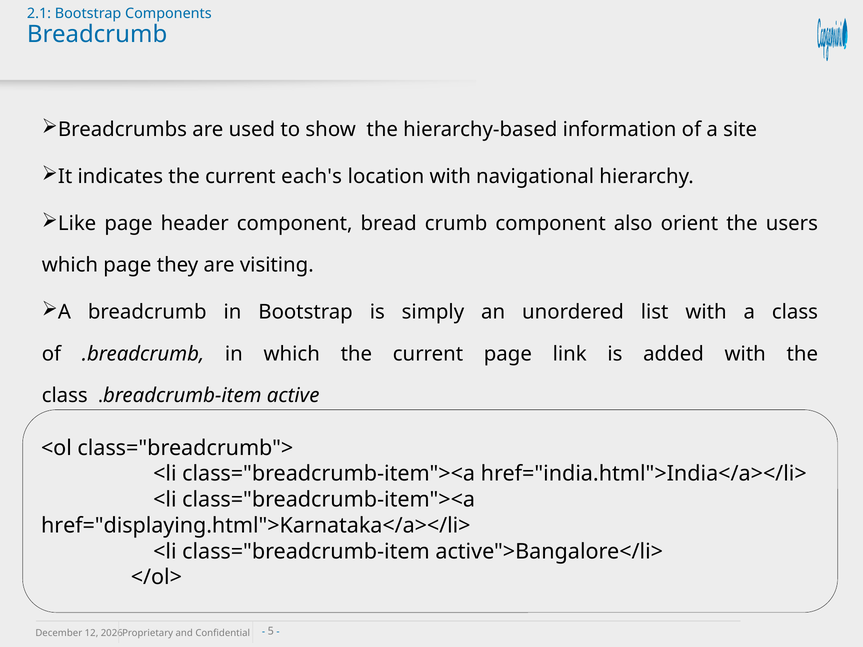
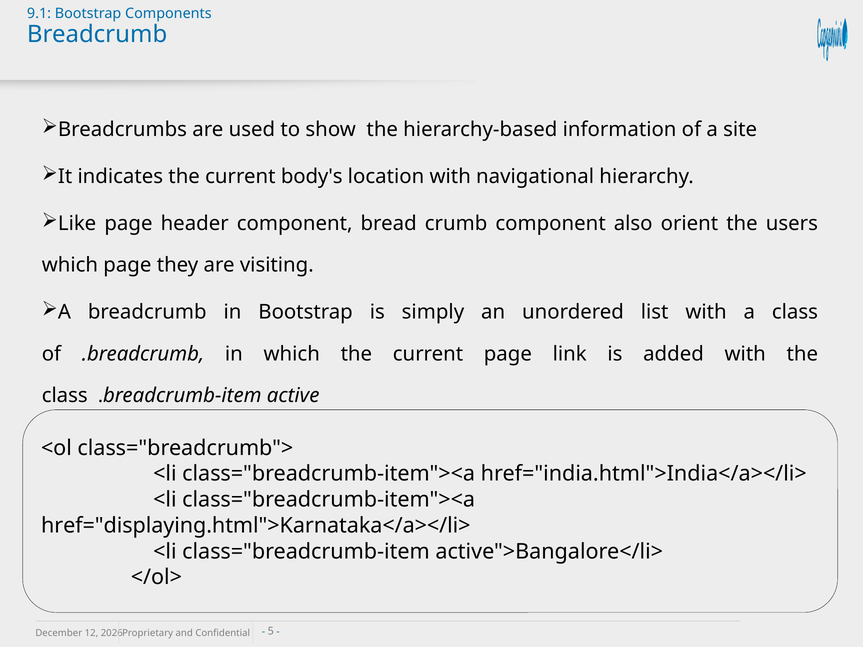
2.1: 2.1 -> 9.1
each's: each's -> body's
